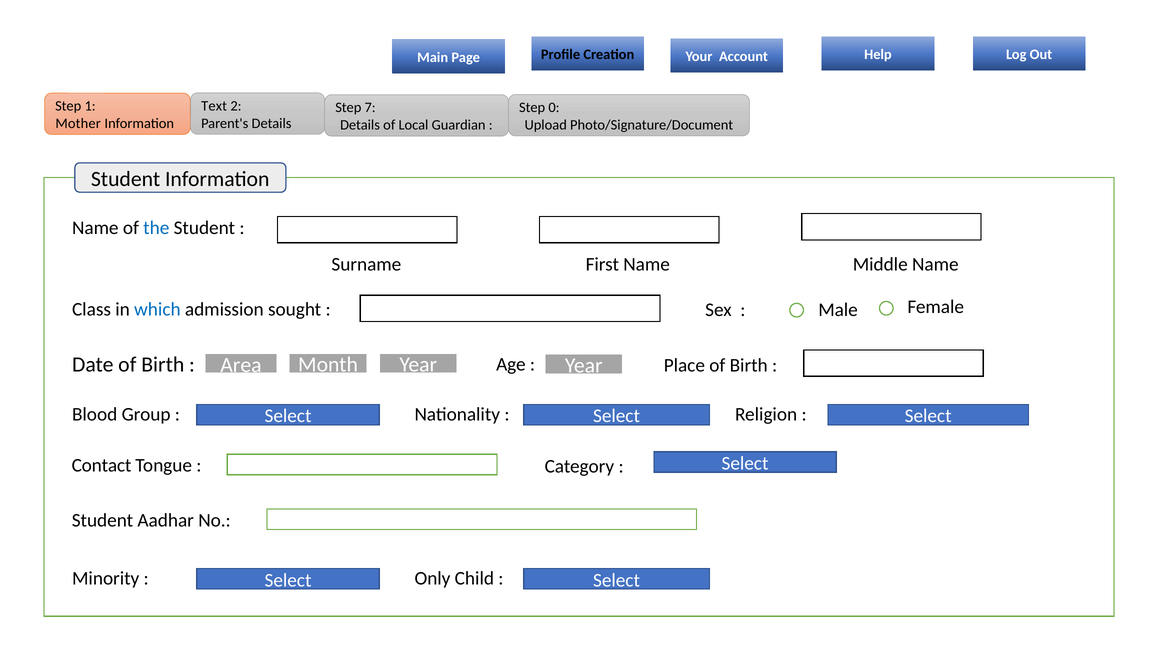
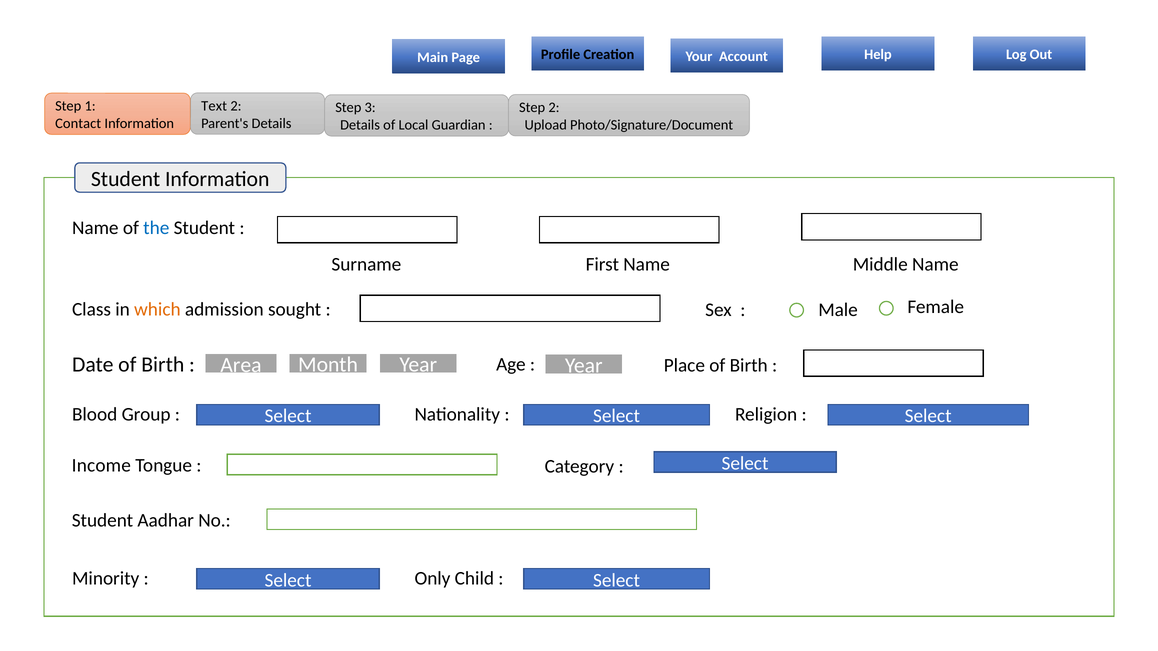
Step 0: 0 -> 2
7: 7 -> 3
Mother: Mother -> Contact
which colour: blue -> orange
Contact: Contact -> Income
